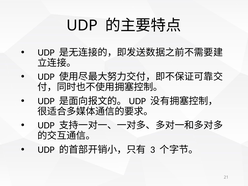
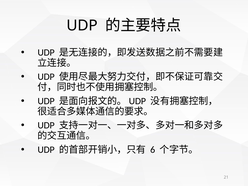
3: 3 -> 6
